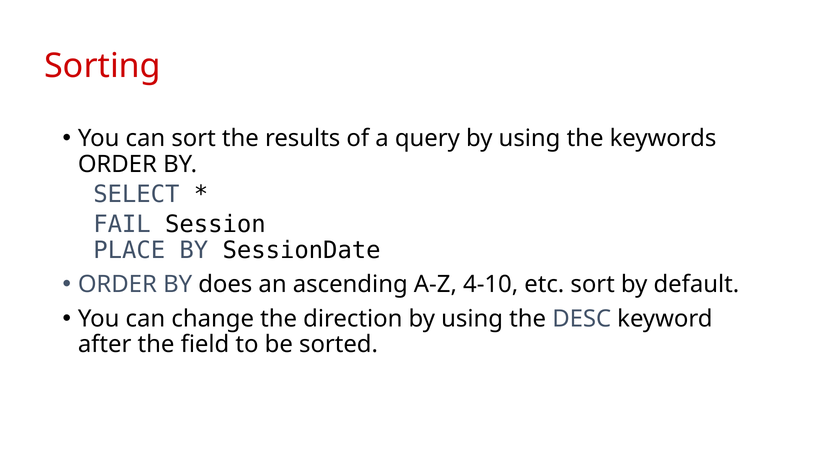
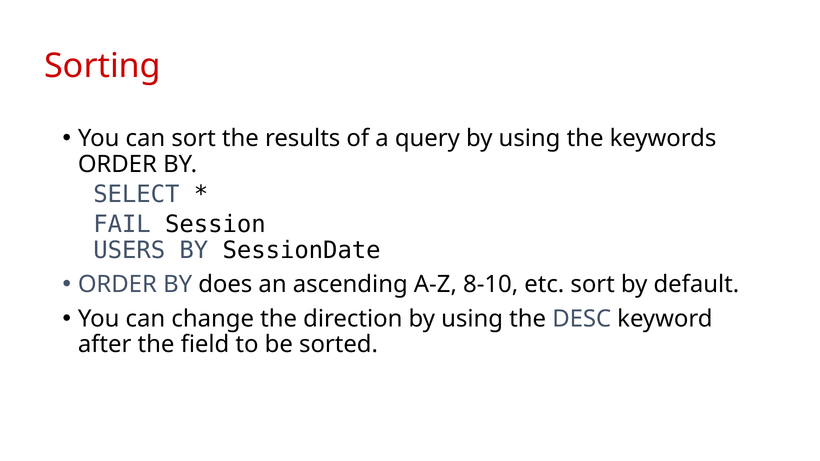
PLACE: PLACE -> USERS
4-10: 4-10 -> 8-10
